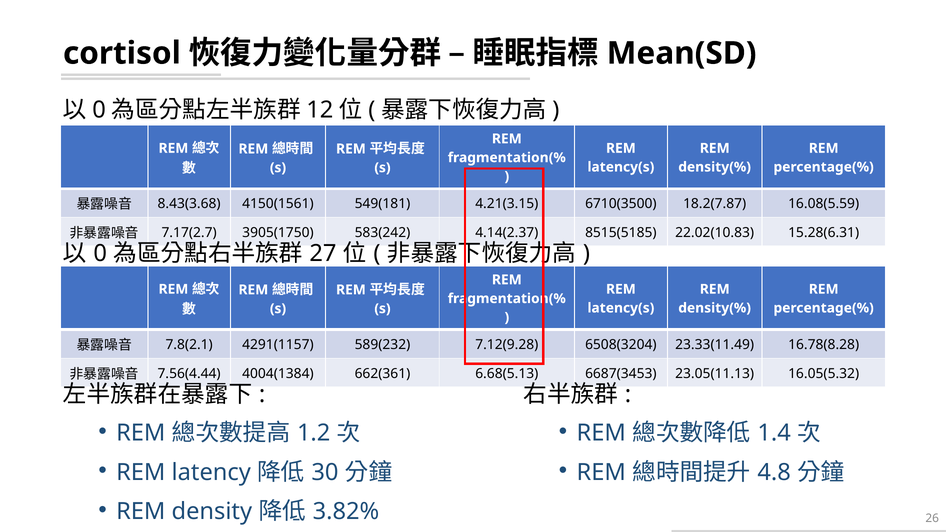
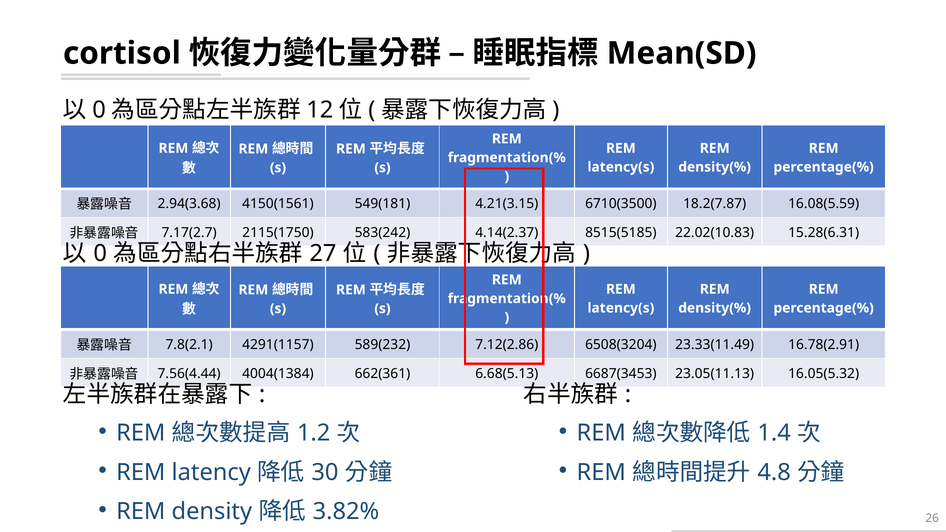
8.43(3.68: 8.43(3.68 -> 2.94(3.68
3905(1750: 3905(1750 -> 2115(1750
7.12(9.28: 7.12(9.28 -> 7.12(2.86
16.78(8.28: 16.78(8.28 -> 16.78(2.91
